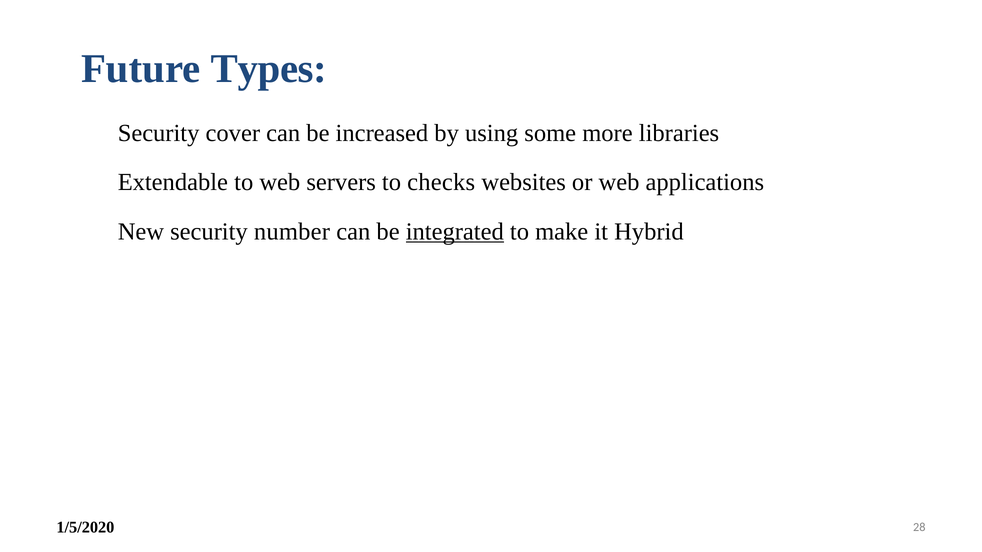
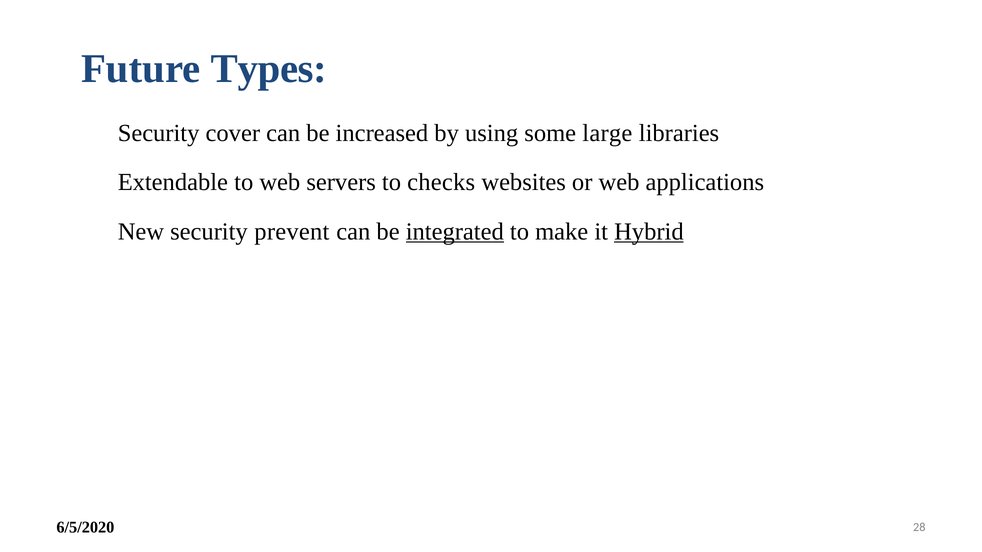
more: more -> large
number: number -> prevent
Hybrid underline: none -> present
1/5/2020: 1/5/2020 -> 6/5/2020
